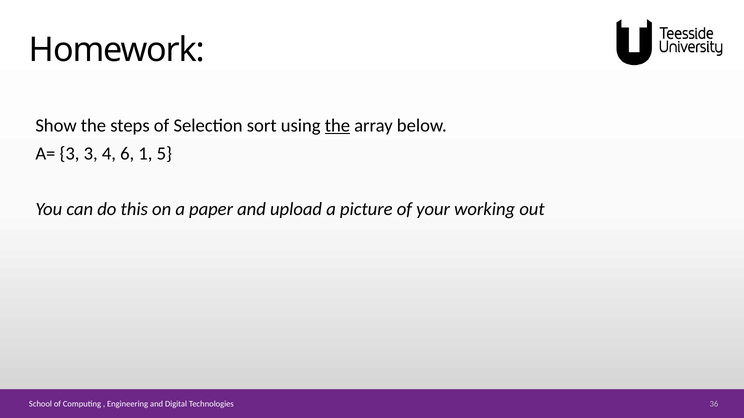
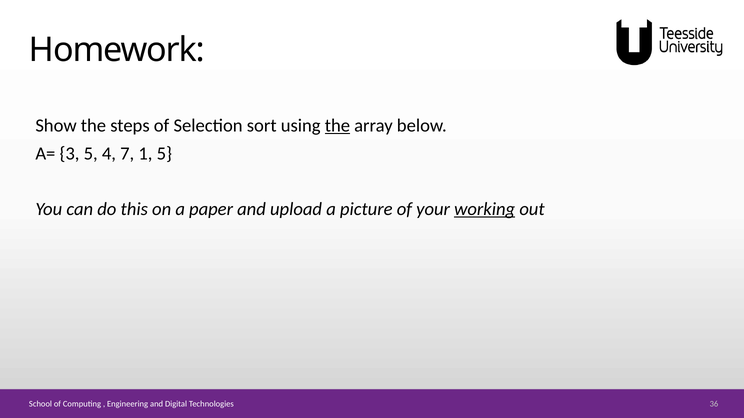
3 3: 3 -> 5
6: 6 -> 7
working underline: none -> present
